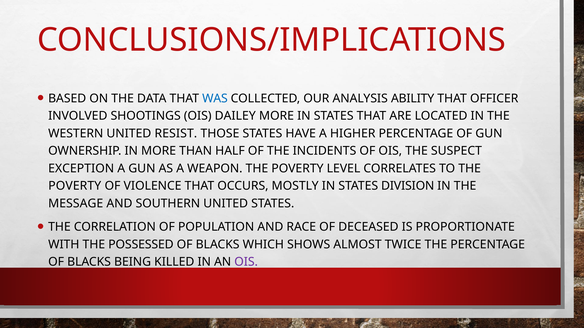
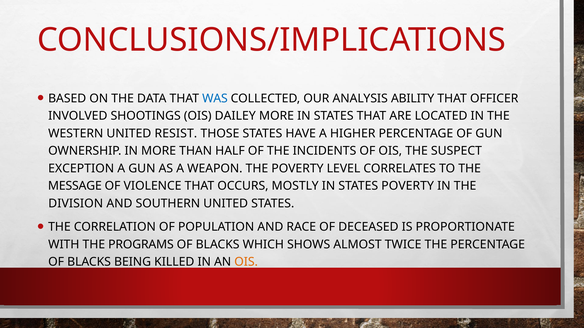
POVERTY at (75, 186): POVERTY -> MESSAGE
STATES DIVISION: DIVISION -> POVERTY
MESSAGE: MESSAGE -> DIVISION
POSSESSED: POSSESSED -> PROGRAMS
OIS at (246, 262) colour: purple -> orange
